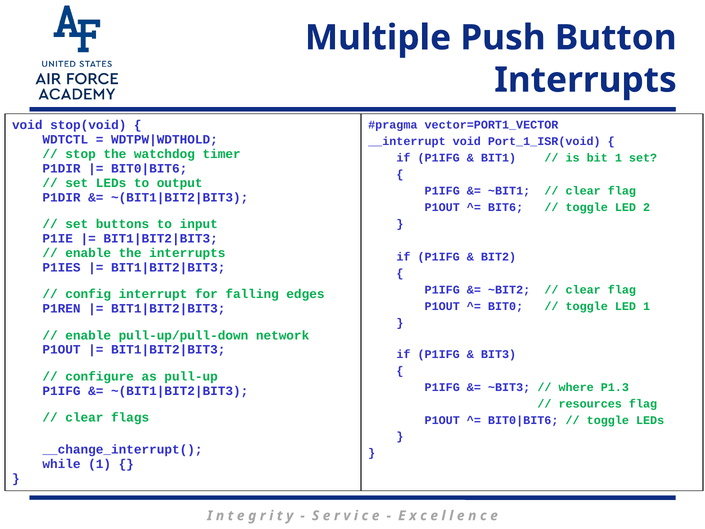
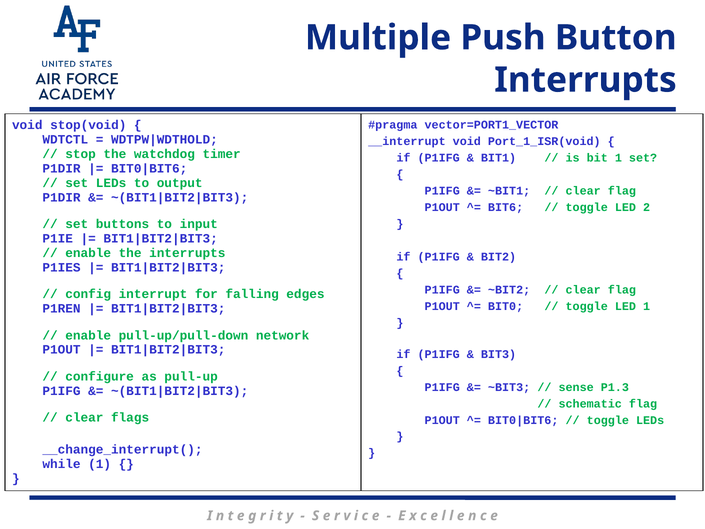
where: where -> sense
resources: resources -> schematic
